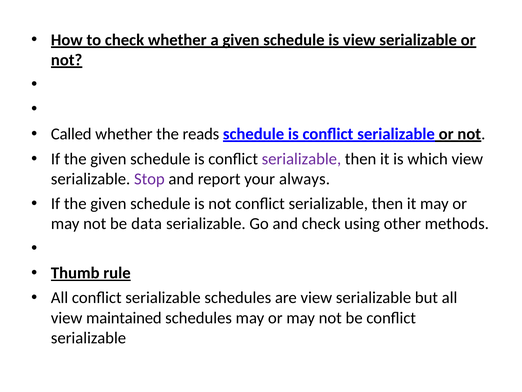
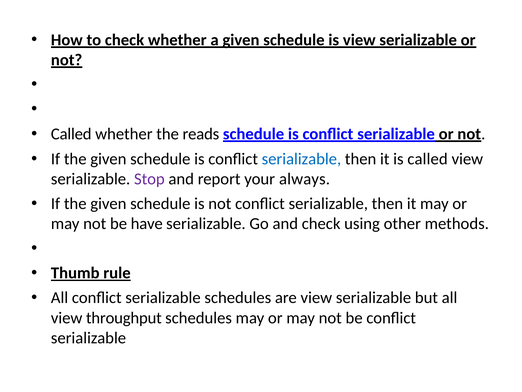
serializable at (301, 159) colour: purple -> blue
is which: which -> called
data: data -> have
maintained: maintained -> throughput
